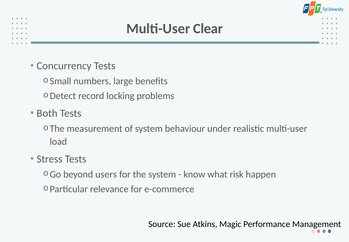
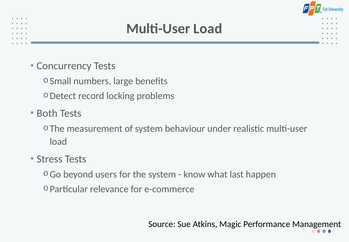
Clear at (208, 29): Clear -> Load
risk: risk -> last
